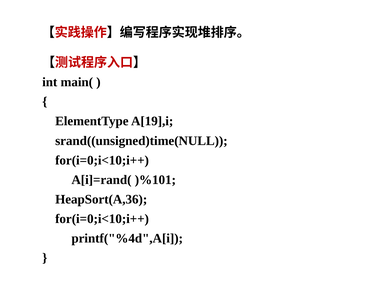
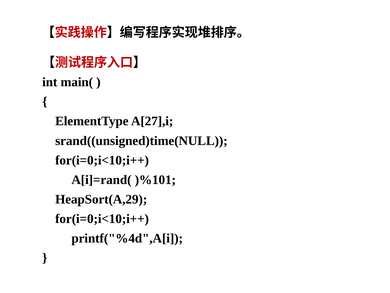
A[19],i: A[19],i -> A[27],i
HeapSort(A,36: HeapSort(A,36 -> HeapSort(A,29
